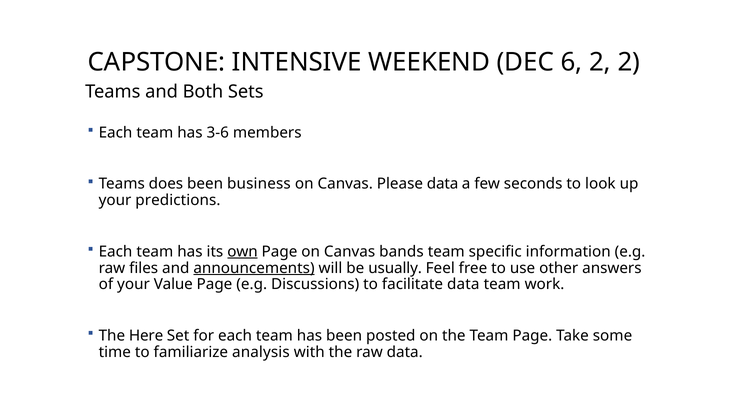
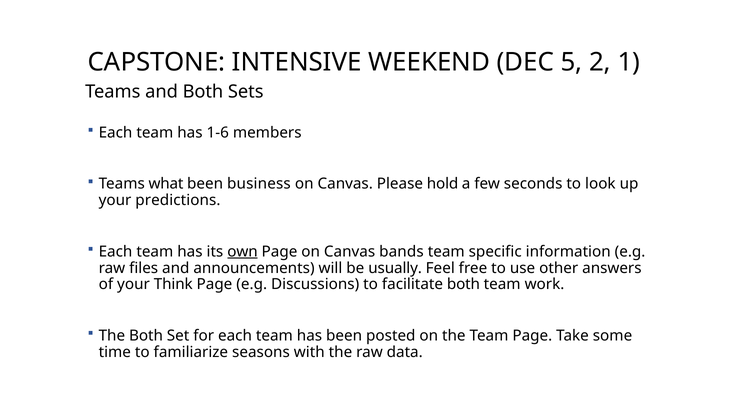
6: 6 -> 5
2 2: 2 -> 1
3-6: 3-6 -> 1-6
does: does -> what
Please data: data -> hold
announcements underline: present -> none
Value: Value -> Think
facilitate data: data -> both
The Here: Here -> Both
analysis: analysis -> seasons
